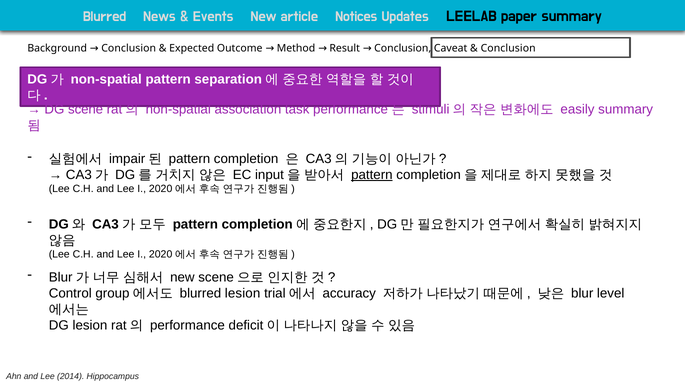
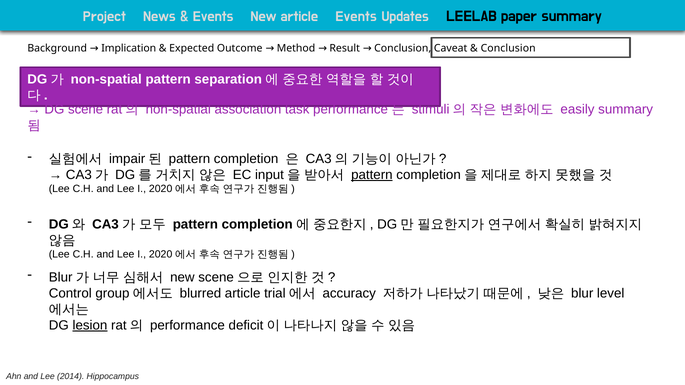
Blurred at (105, 17): Blurred -> Project
article Notices: Notices -> Events
Background Conclusion: Conclusion -> Implication
blurred lesion: lesion -> article
lesion at (90, 325) underline: none -> present
